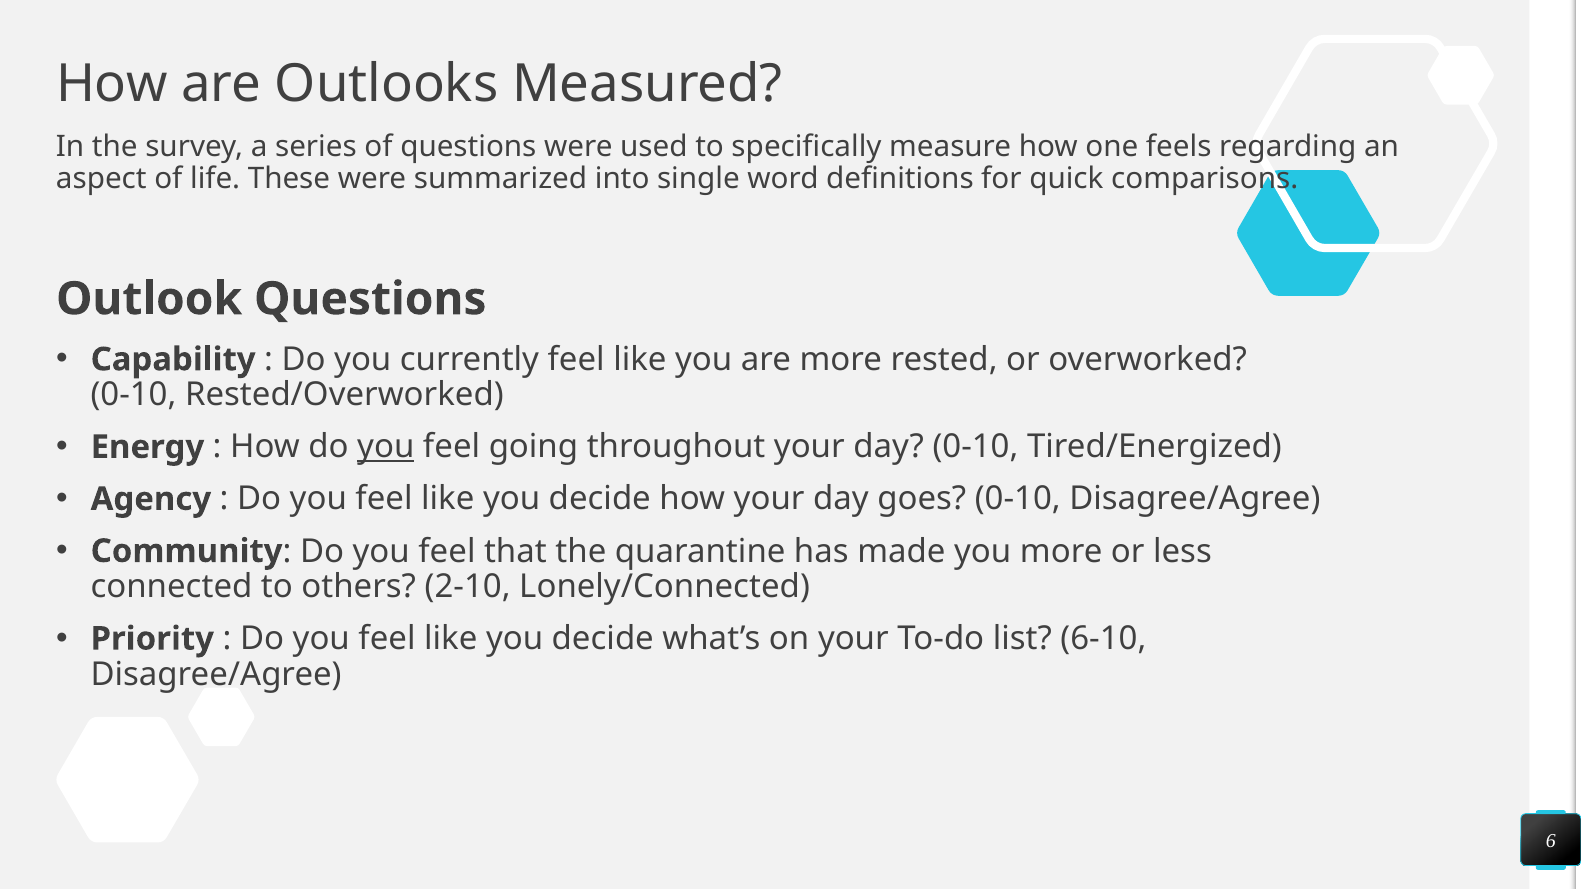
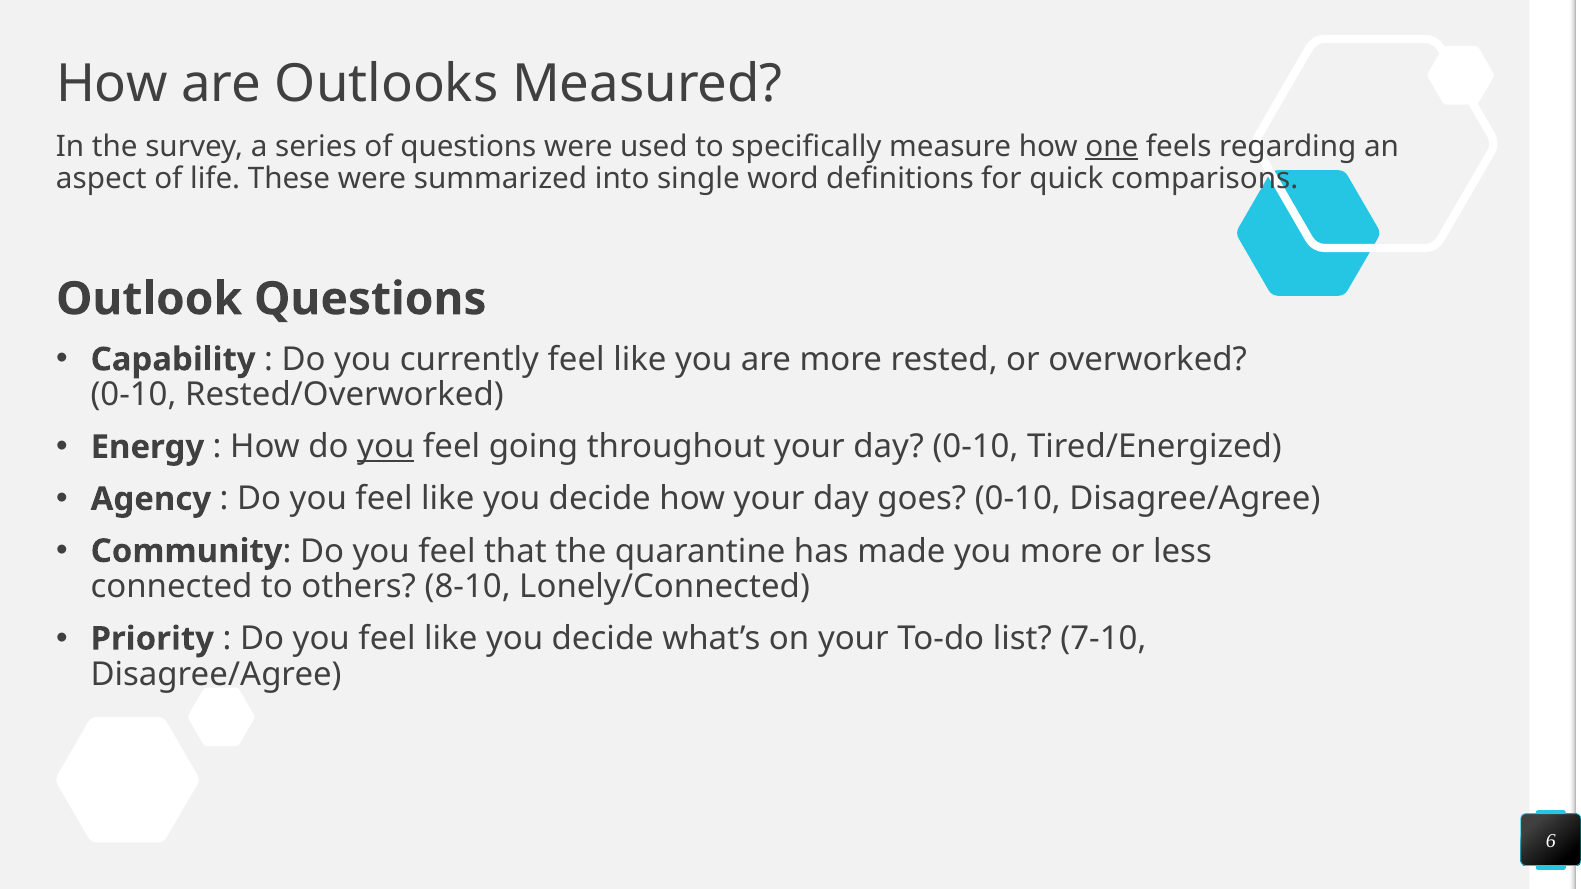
one underline: none -> present
2-10: 2-10 -> 8-10
6-10: 6-10 -> 7-10
